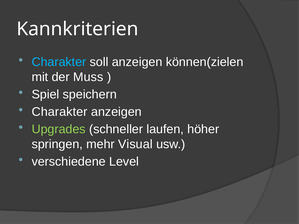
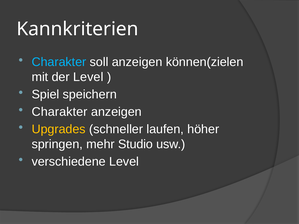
der Muss: Muss -> Level
Upgrades colour: light green -> yellow
Visual: Visual -> Studio
